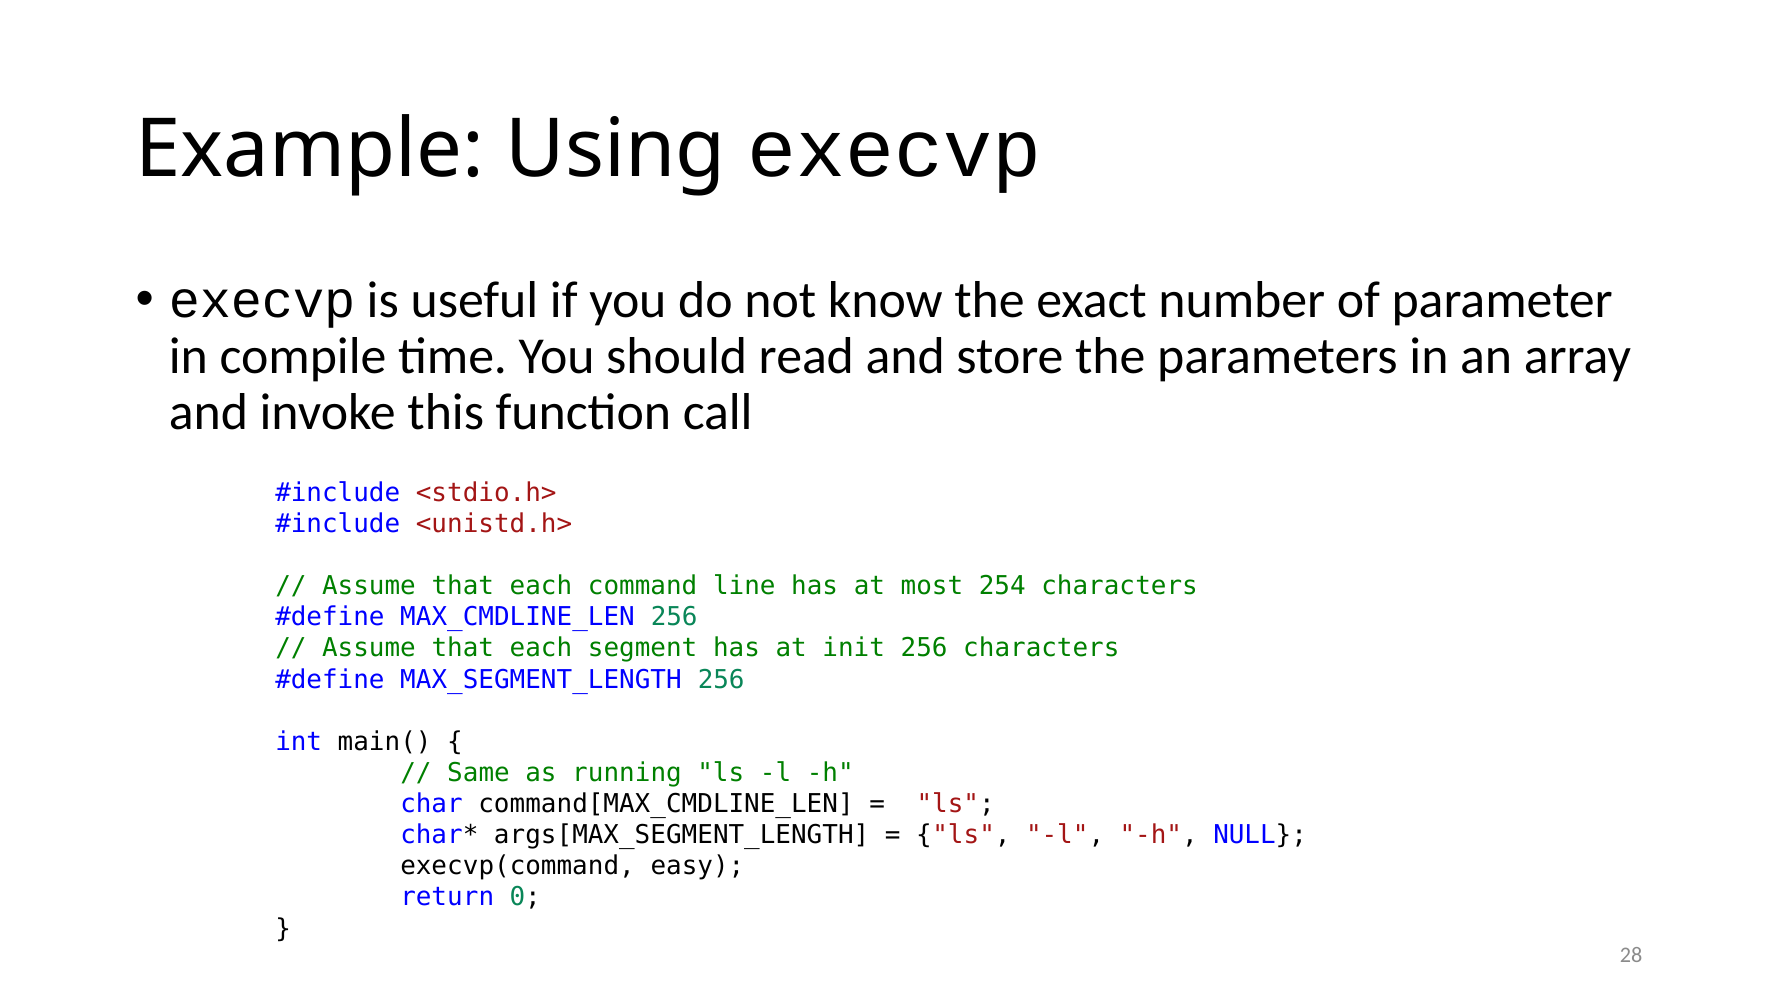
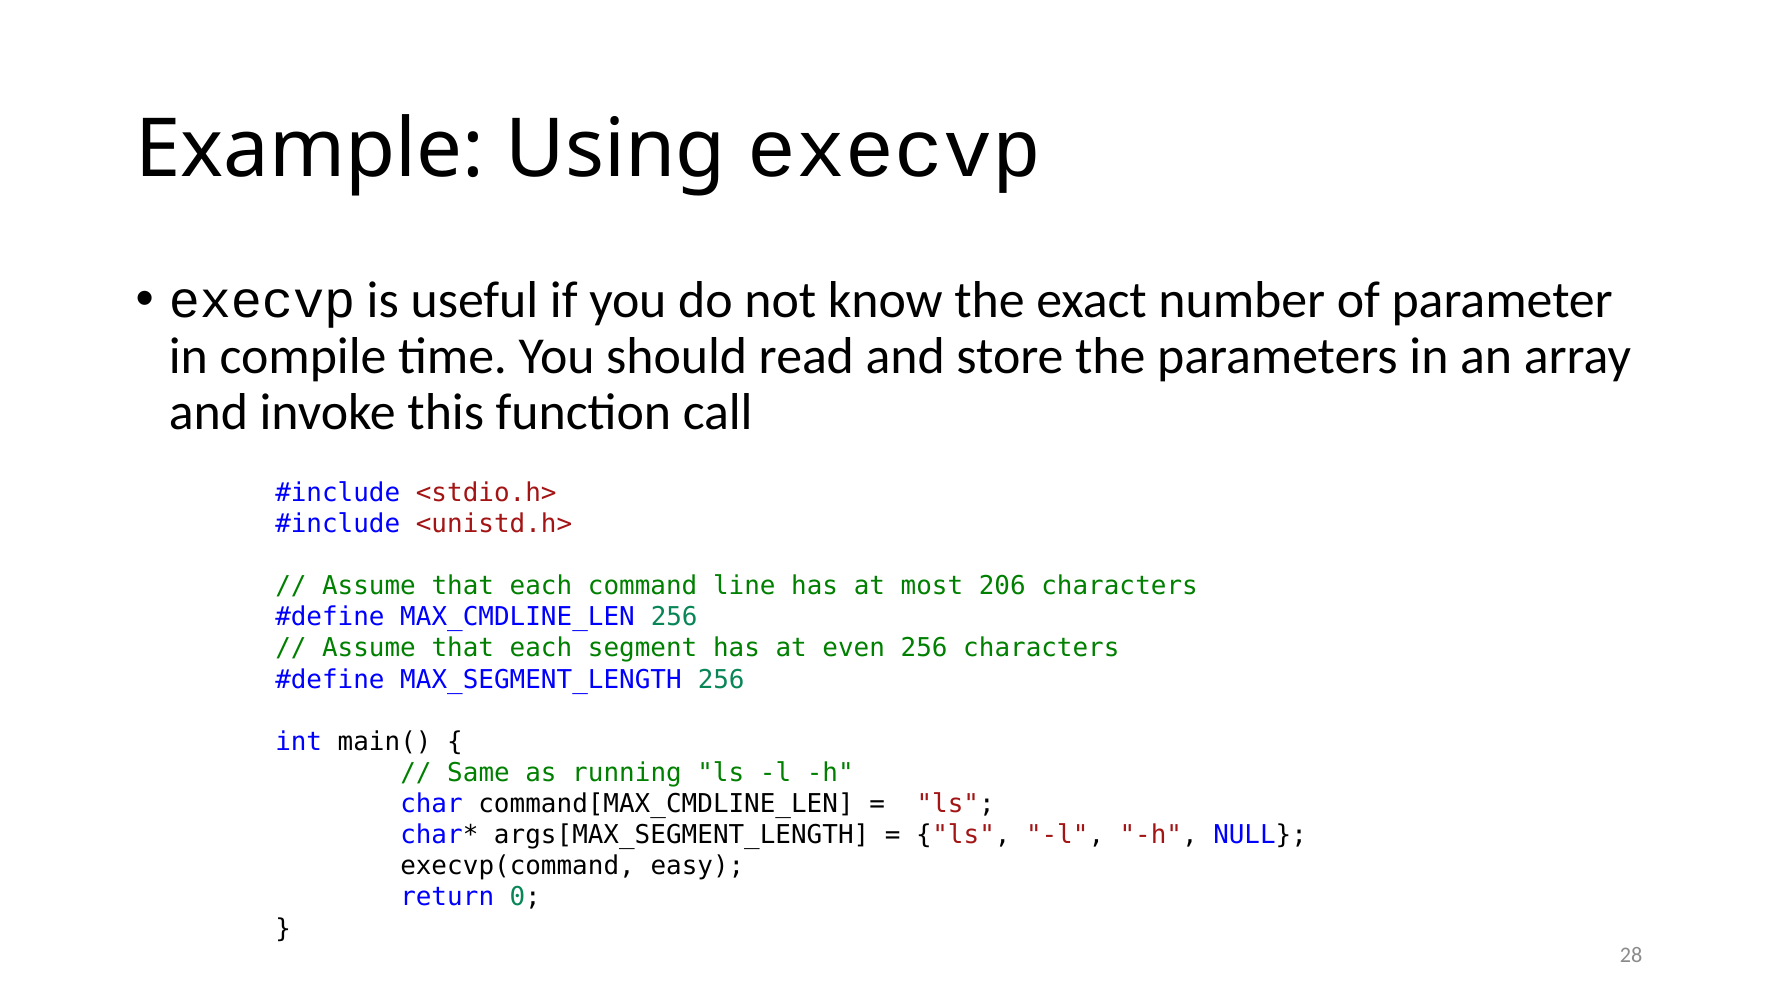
254: 254 -> 206
init: init -> even
